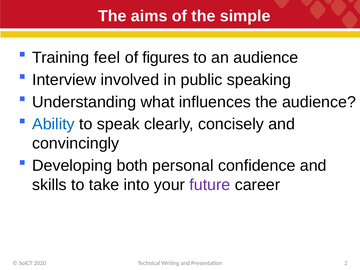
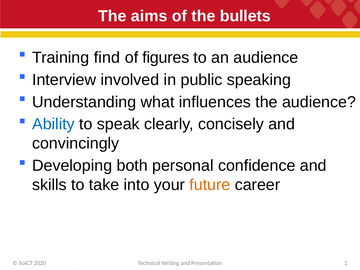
simple: simple -> bullets
feel: feel -> find
future colour: purple -> orange
